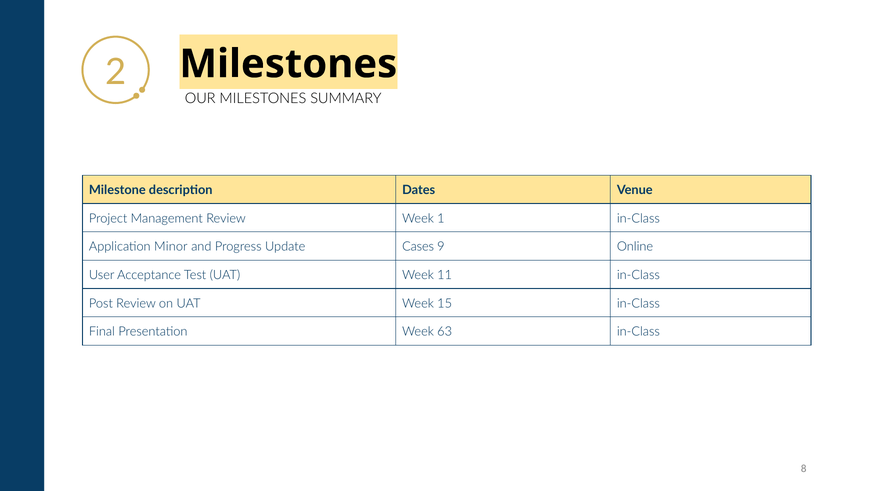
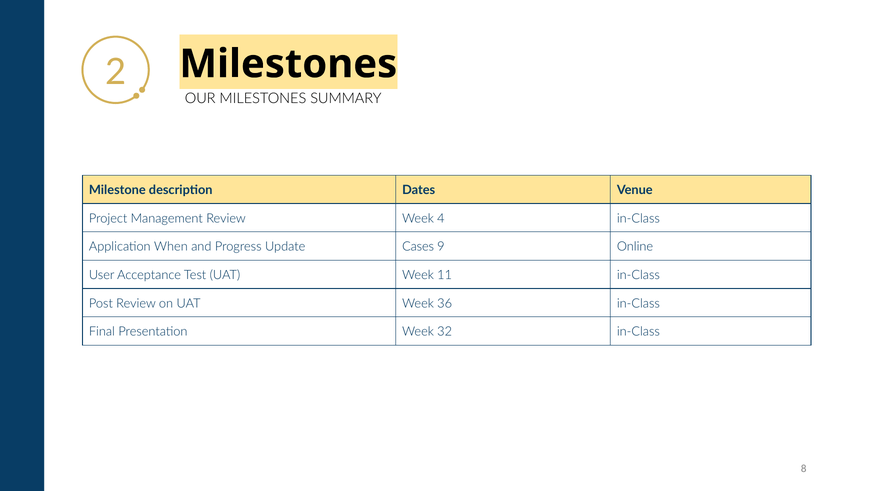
1: 1 -> 4
Minor: Minor -> When
15: 15 -> 36
63: 63 -> 32
